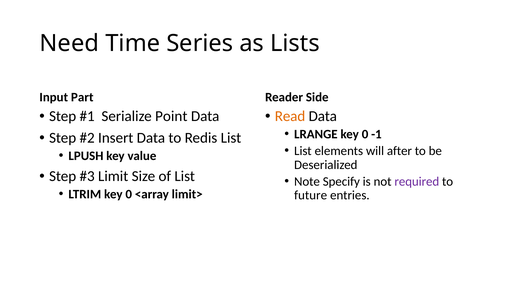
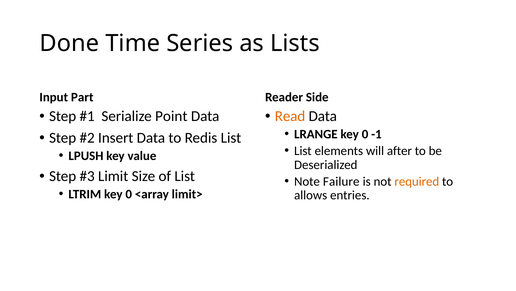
Need: Need -> Done
Specify: Specify -> Failure
required colour: purple -> orange
future: future -> allows
